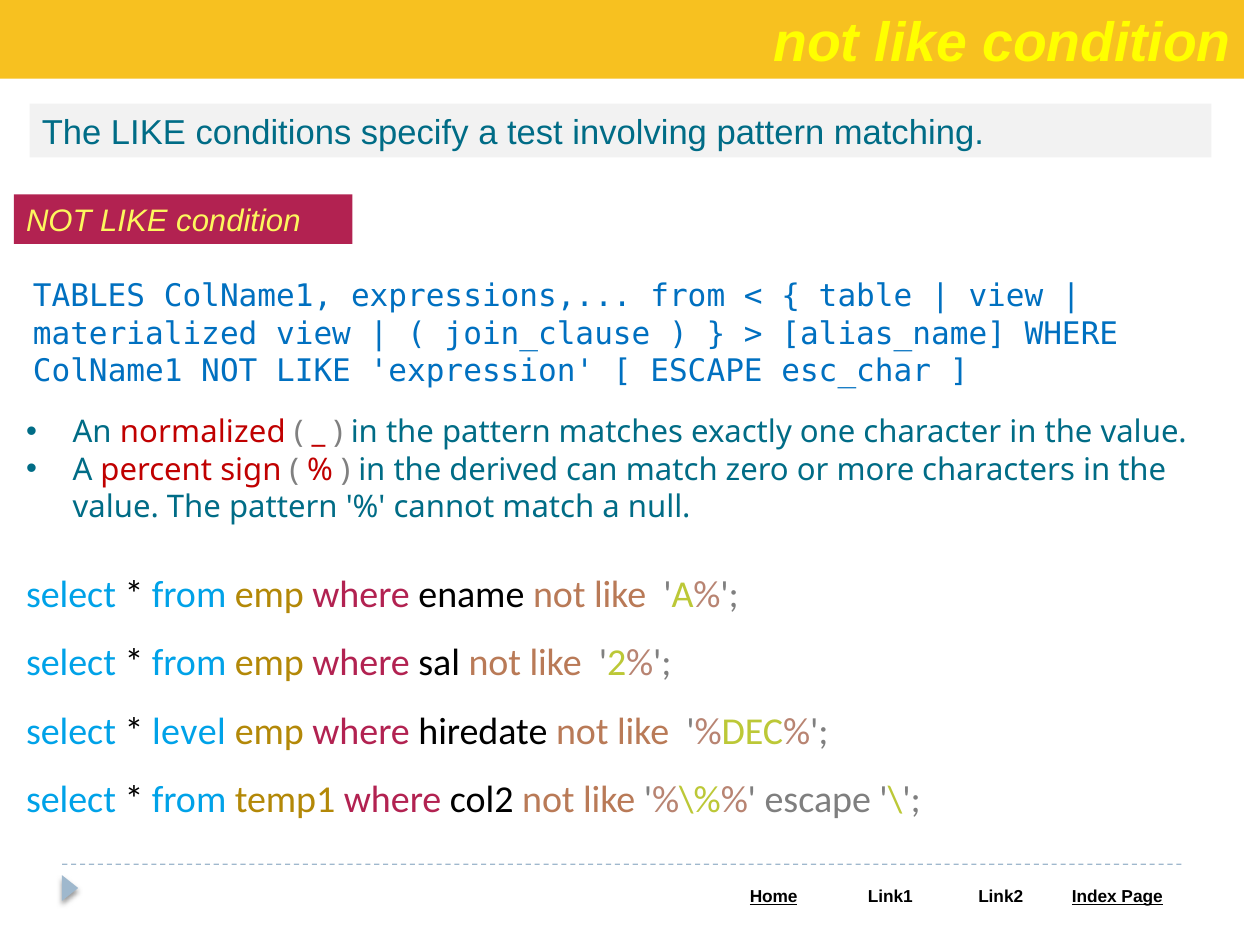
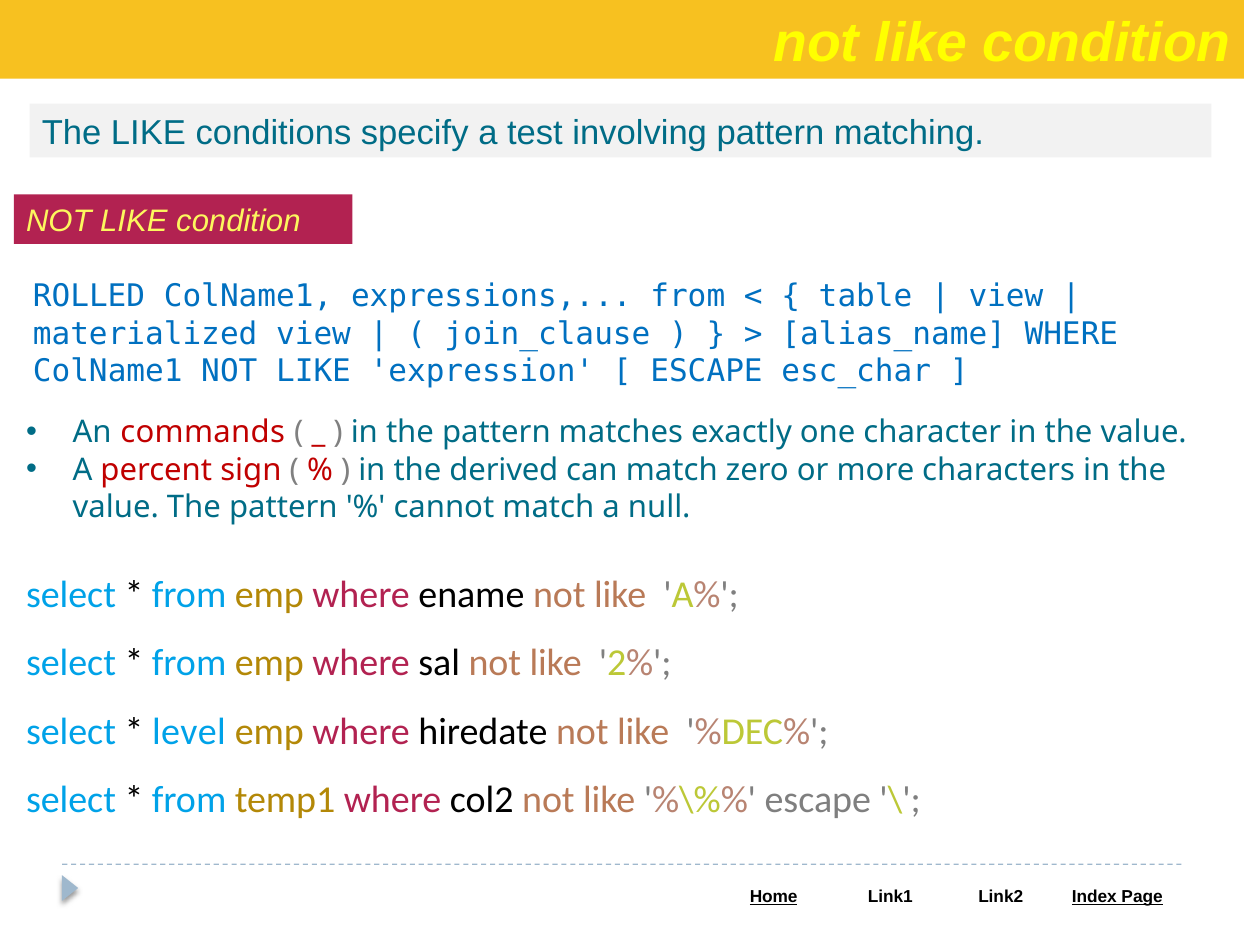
TABLES: TABLES -> ROLLED
normalized: normalized -> commands
